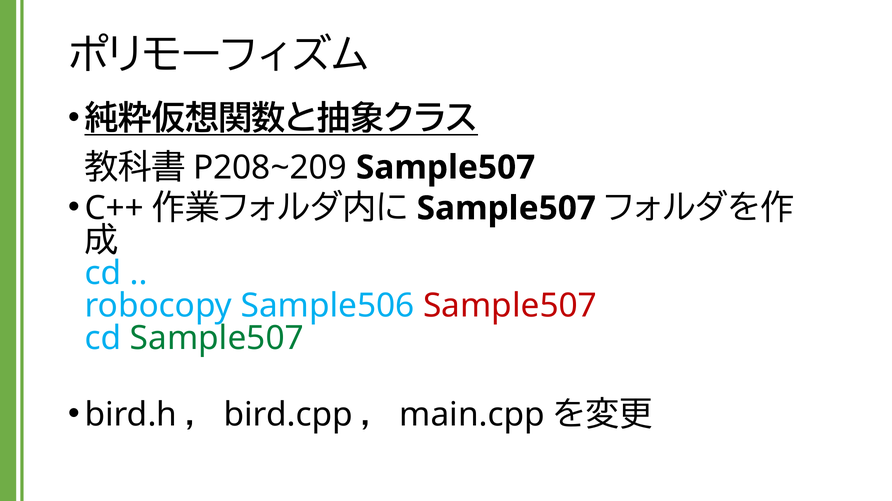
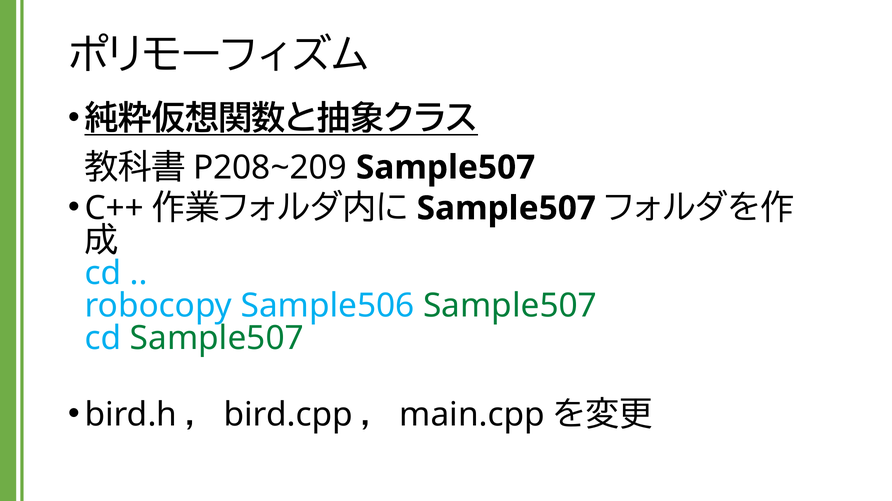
Sample507 at (510, 306) colour: red -> green
